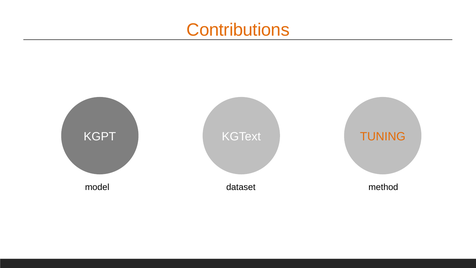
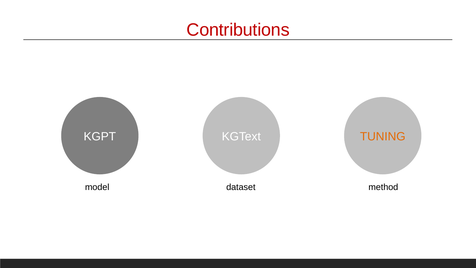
Contributions colour: orange -> red
